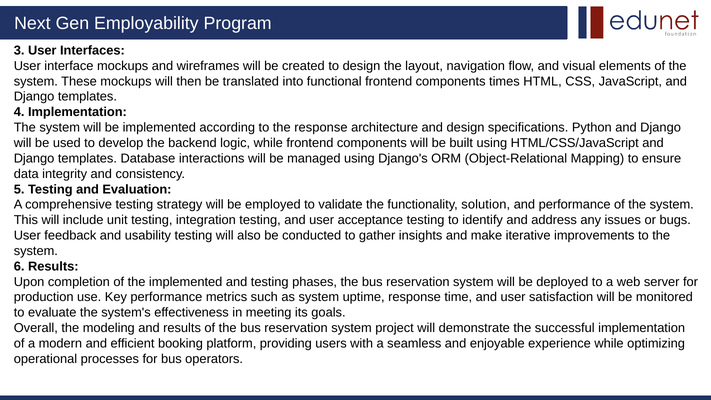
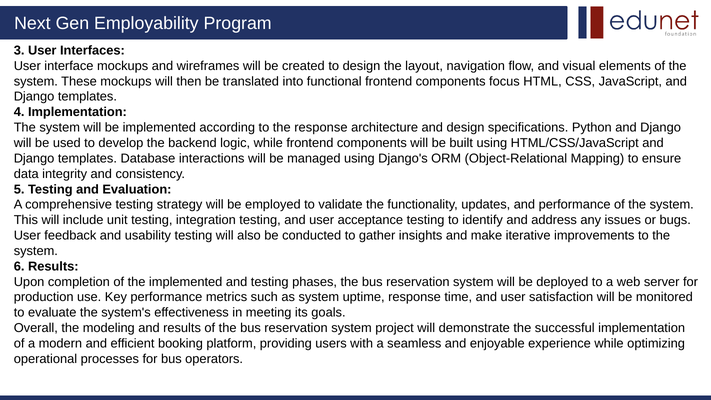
times: times -> focus
solution: solution -> updates
